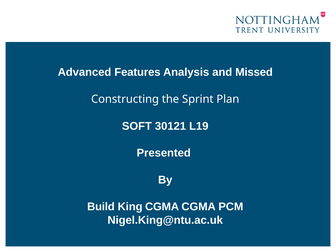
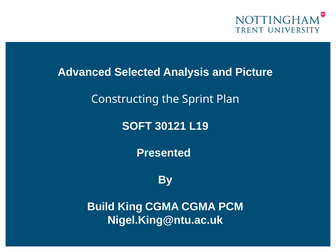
Features: Features -> Selected
Missed: Missed -> Picture
